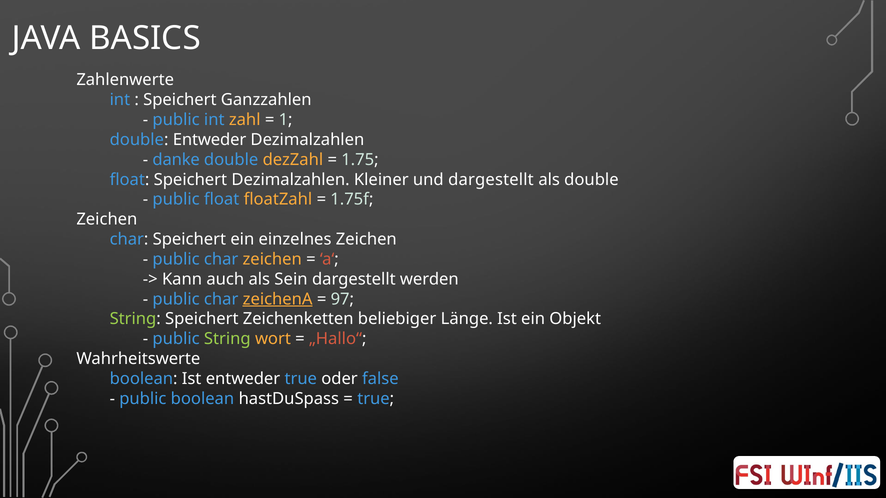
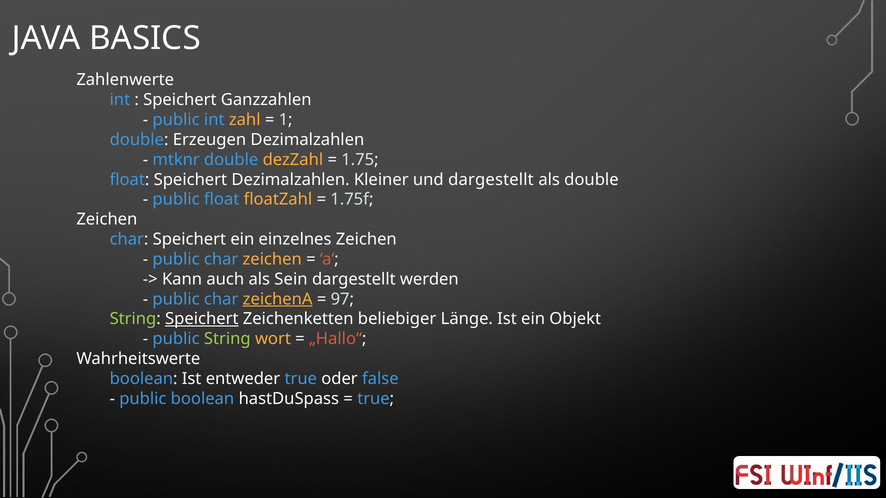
double Entweder: Entweder -> Erzeugen
danke: danke -> mtknr
Speichert at (202, 319) underline: none -> present
